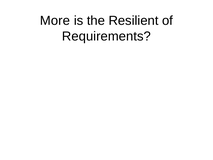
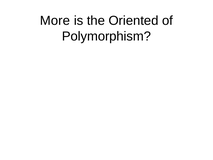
Resilient: Resilient -> Oriented
Requirements: Requirements -> Polymorphism
